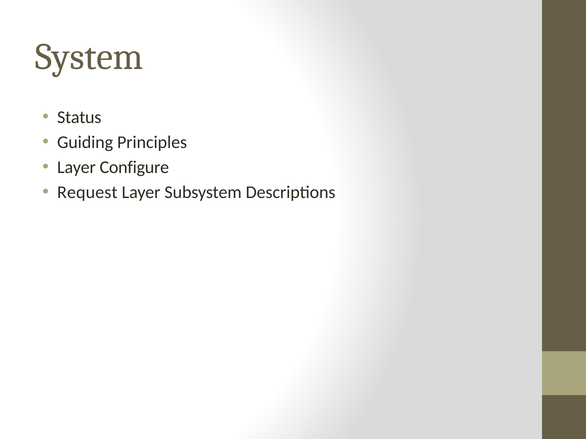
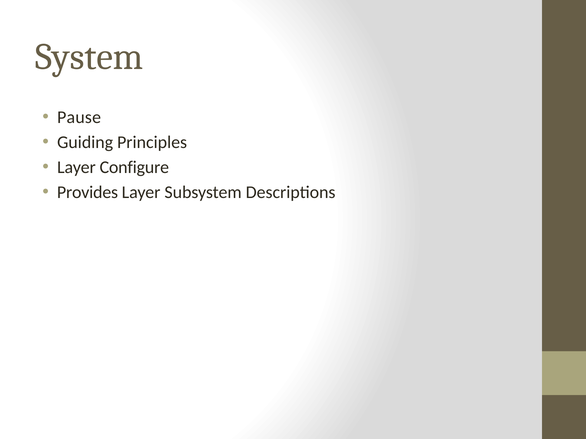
Status: Status -> Pause
Request: Request -> Provides
